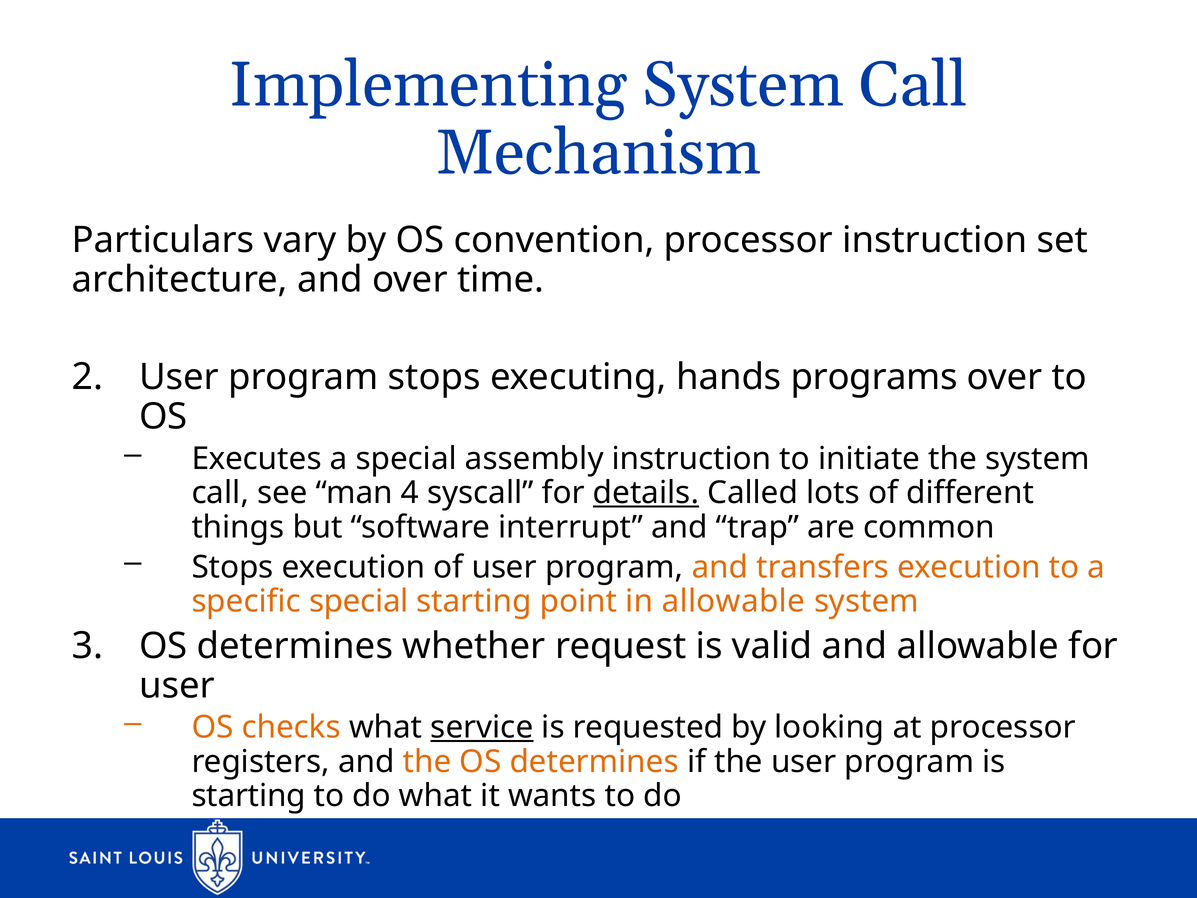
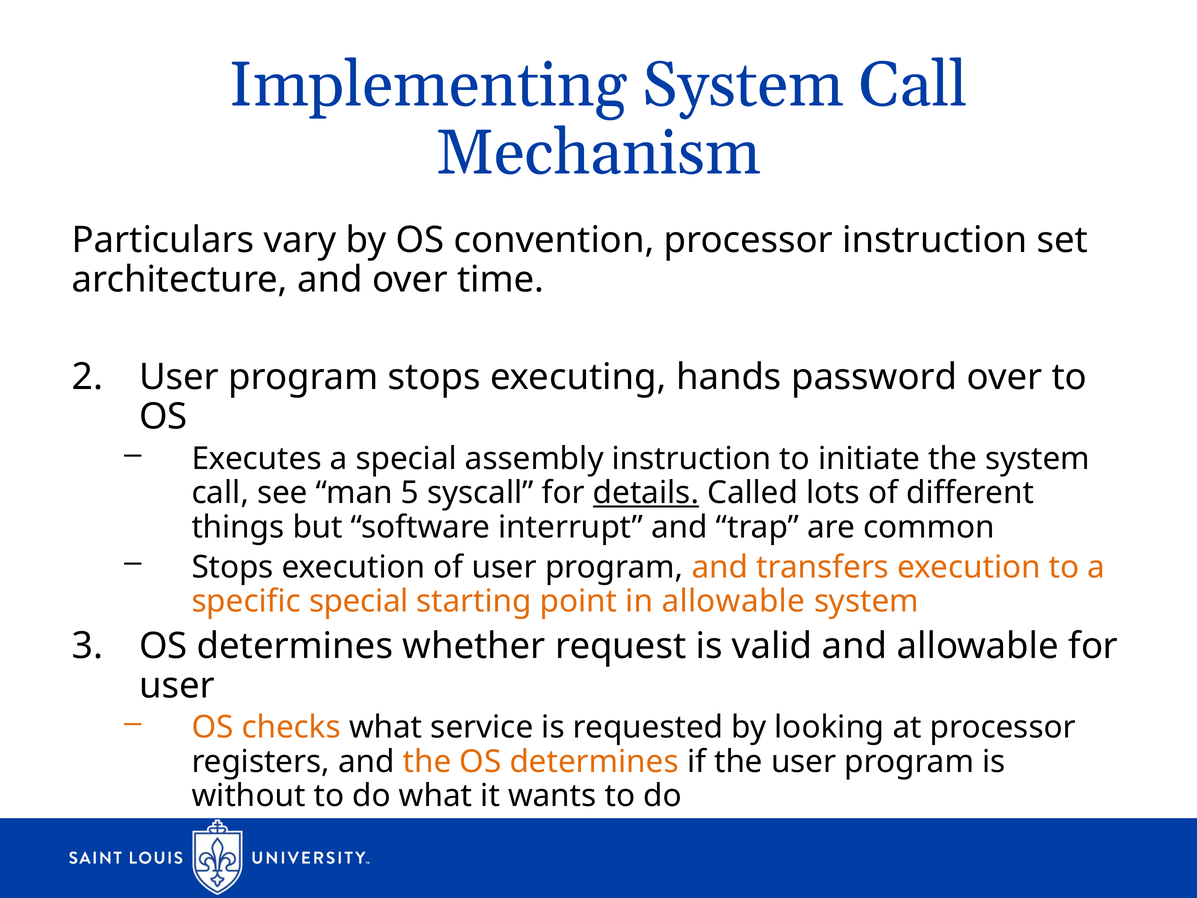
programs: programs -> password
4: 4 -> 5
service underline: present -> none
starting at (249, 796): starting -> without
